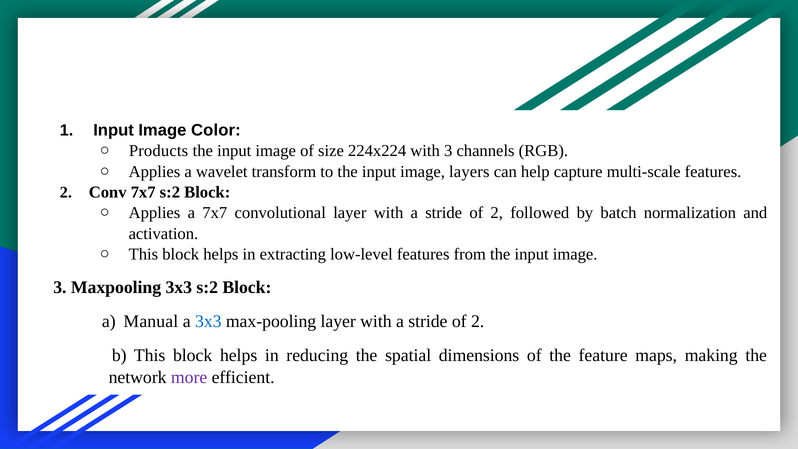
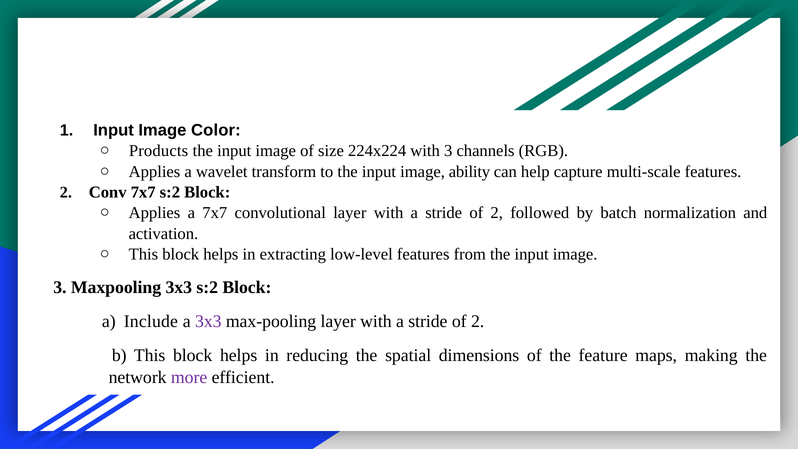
layers: layers -> ability
Manual: Manual -> Include
3x3 at (208, 321) colour: blue -> purple
